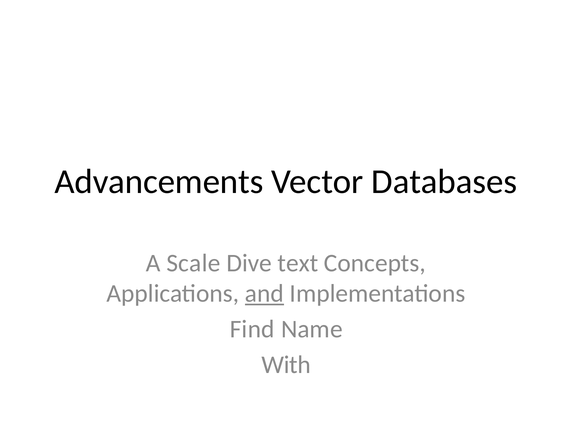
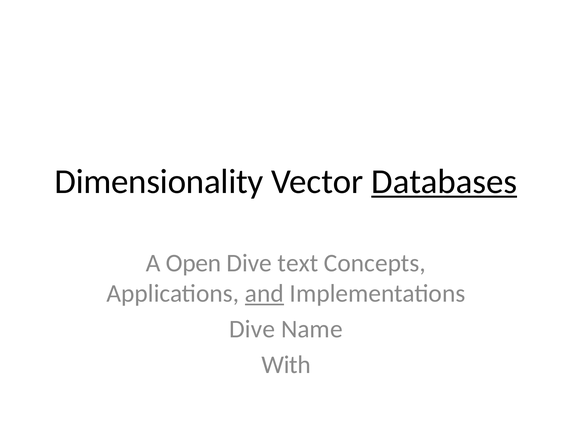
Advancements: Advancements -> Dimensionality
Databases underline: none -> present
Scale: Scale -> Open
Find at (252, 329): Find -> Dive
